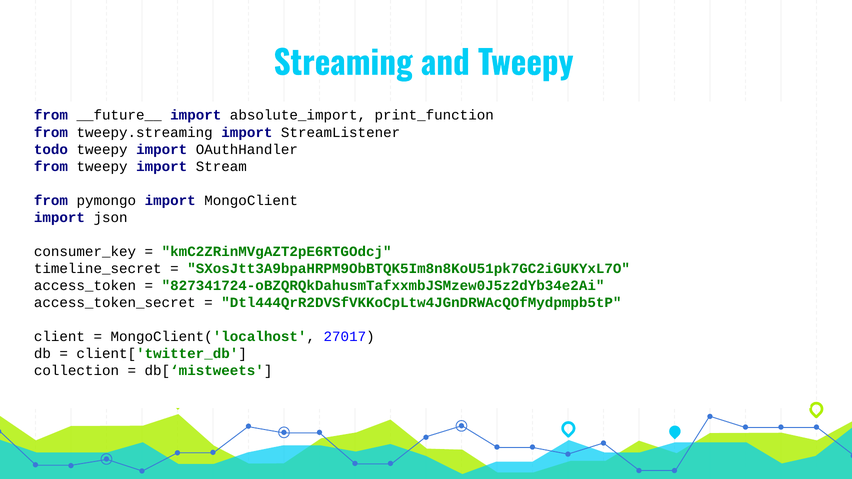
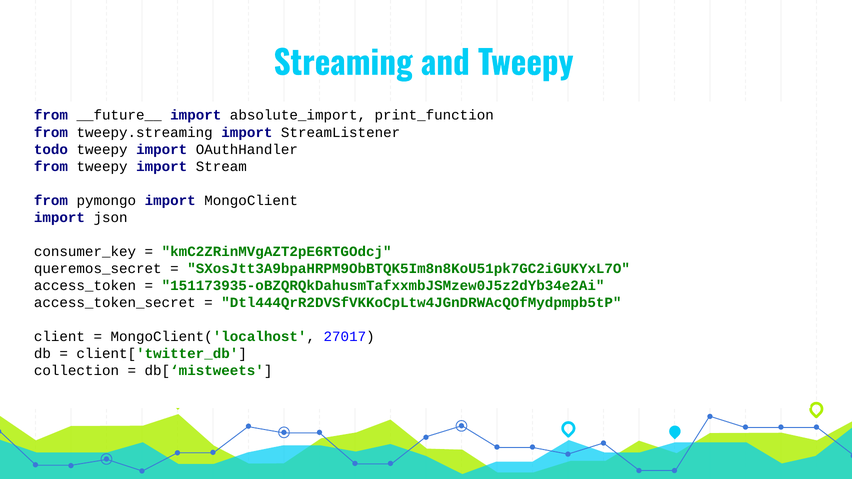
timeline_secret: timeline_secret -> queremos_secret
827341724-oBZQRQkDahusmTafxxmbJSMzew0J5z2dYb34e2Ai: 827341724-oBZQRQkDahusmTafxxmbJSMzew0J5z2dYb34e2Ai -> 151173935-oBZQRQkDahusmTafxxmbJSMzew0J5z2dYb34e2Ai
